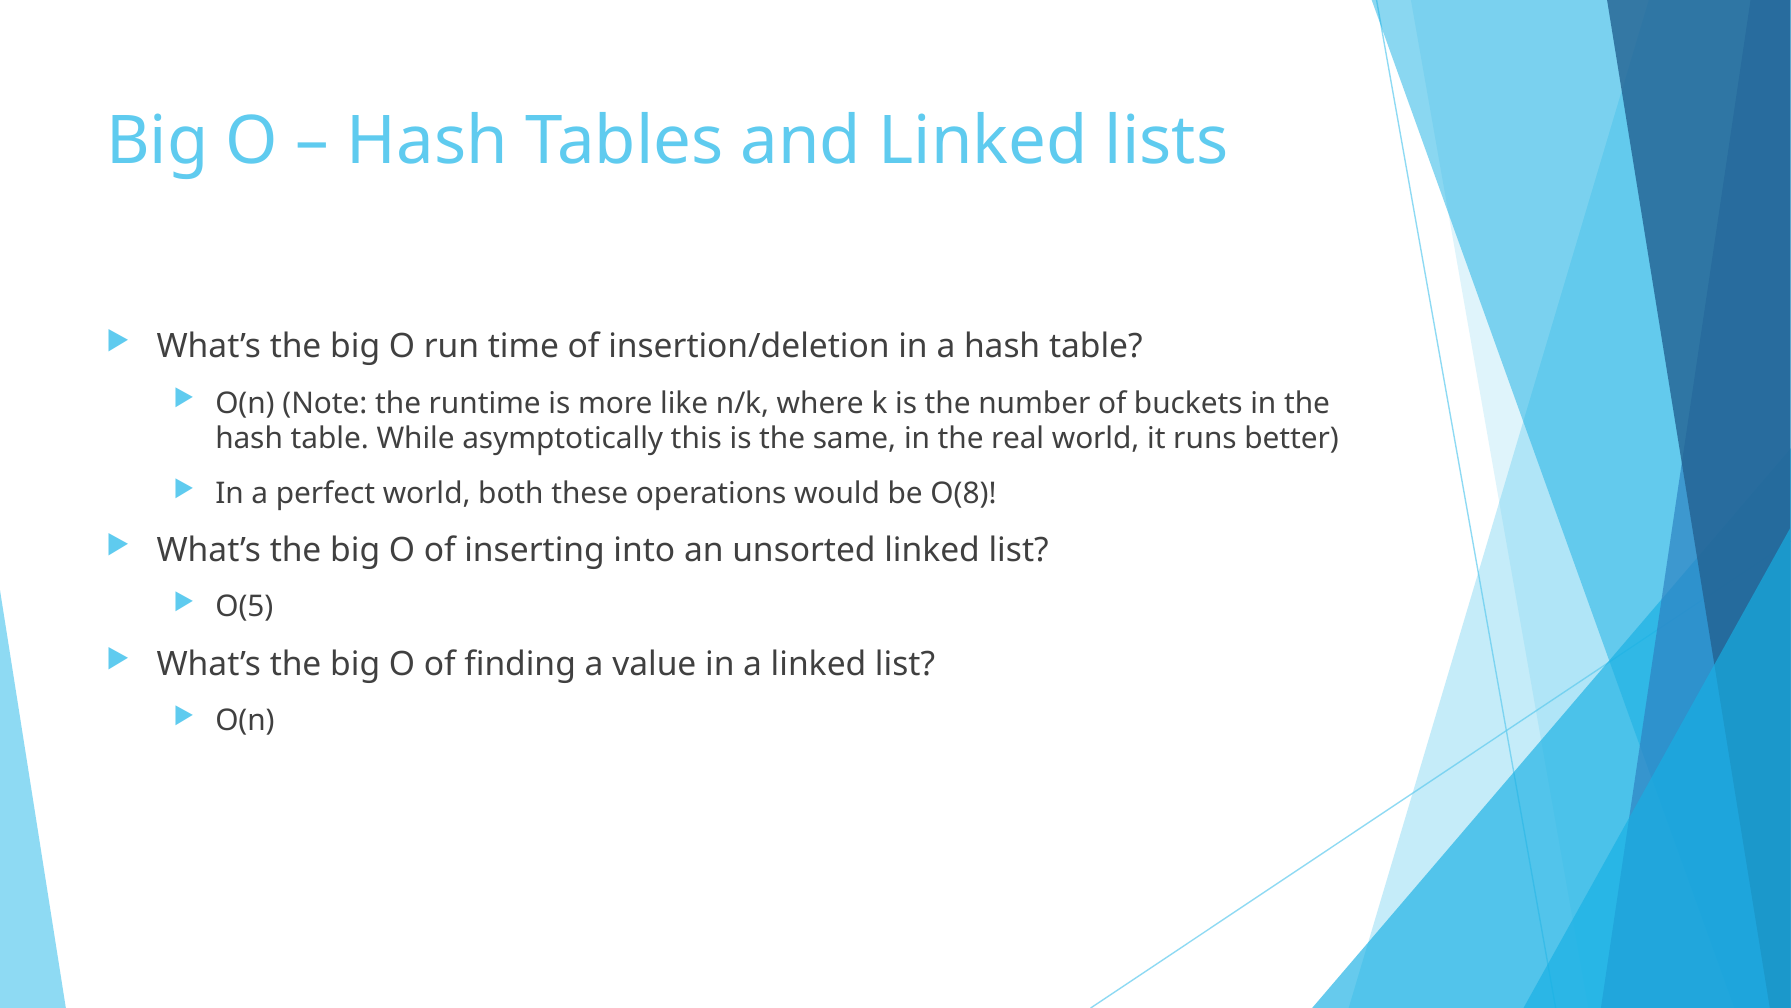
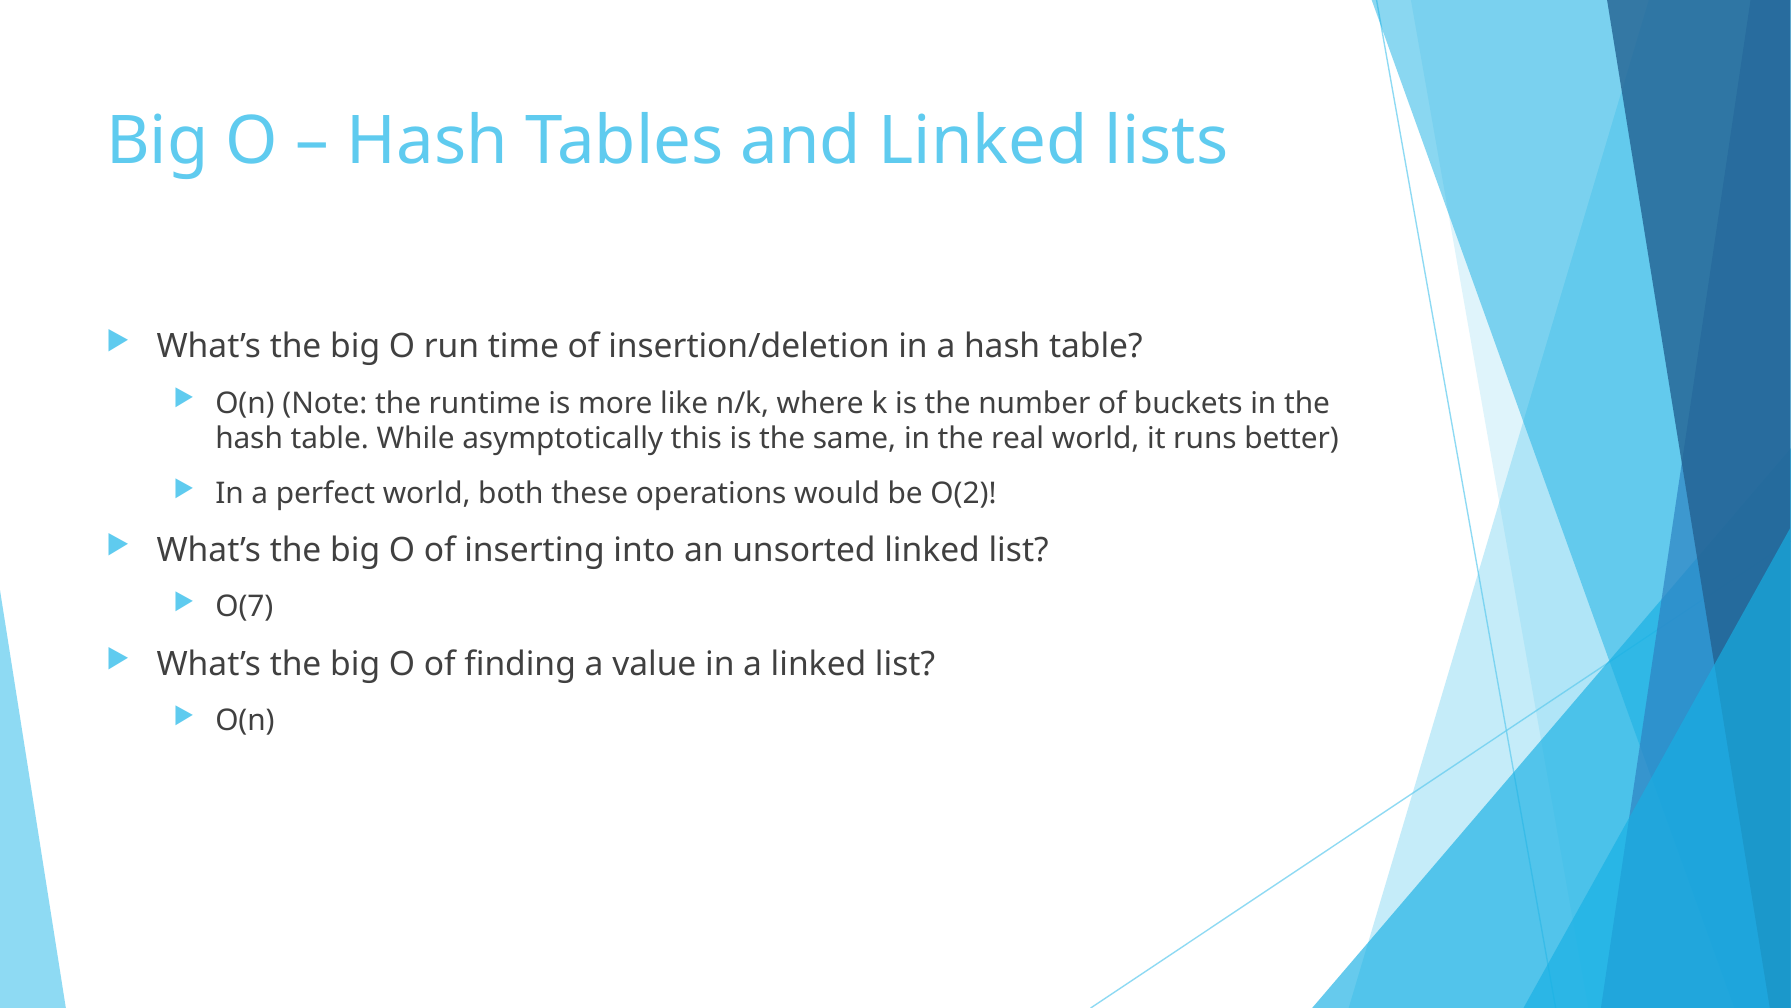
O(8: O(8 -> O(2
O(5: O(5 -> O(7
